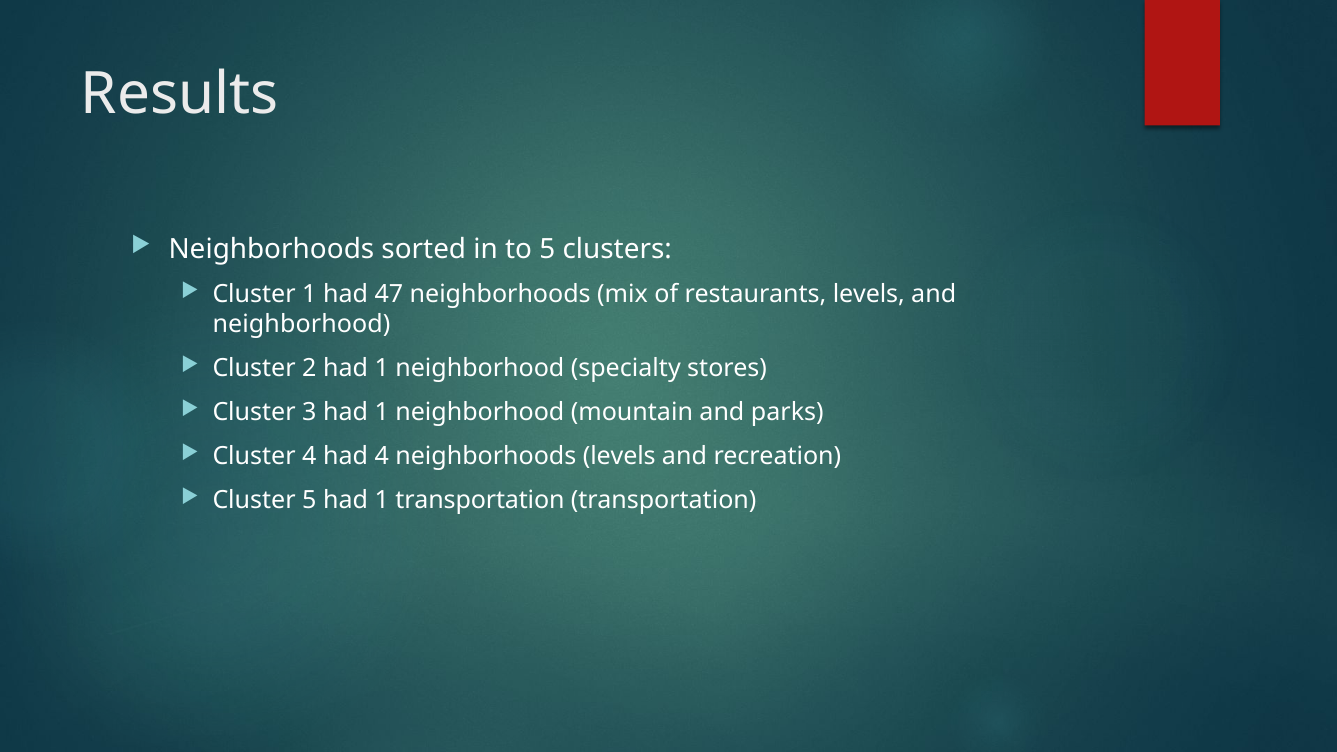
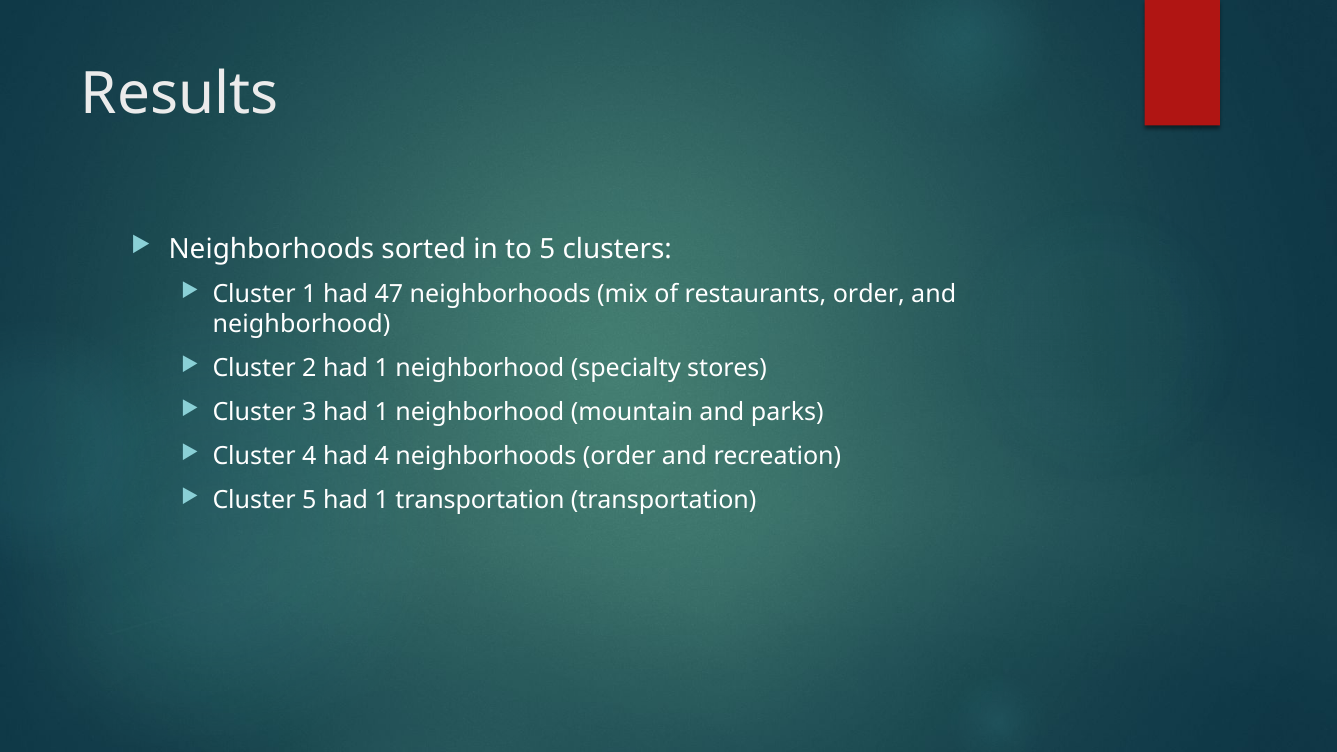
restaurants levels: levels -> order
neighborhoods levels: levels -> order
